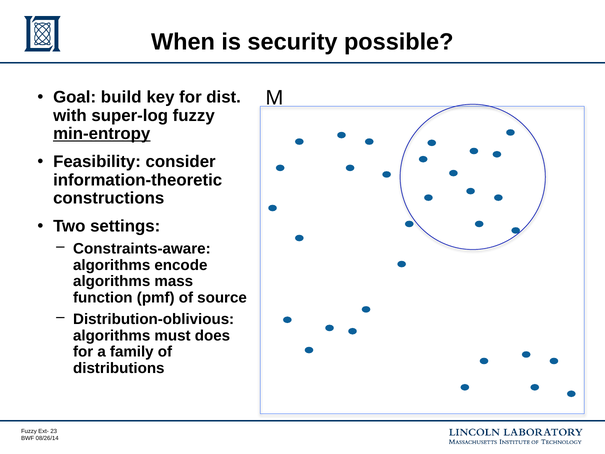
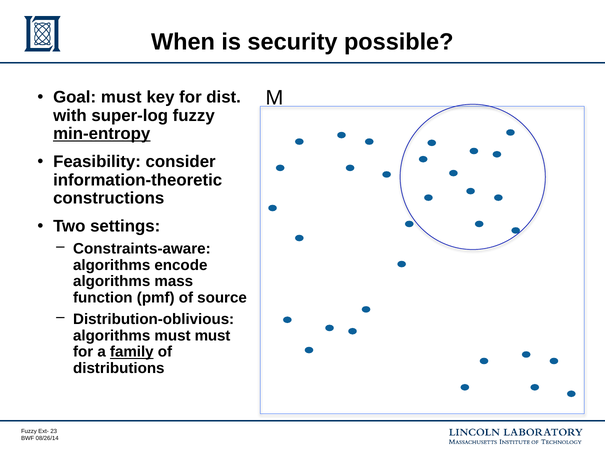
Goal build: build -> must
must does: does -> must
family underline: none -> present
